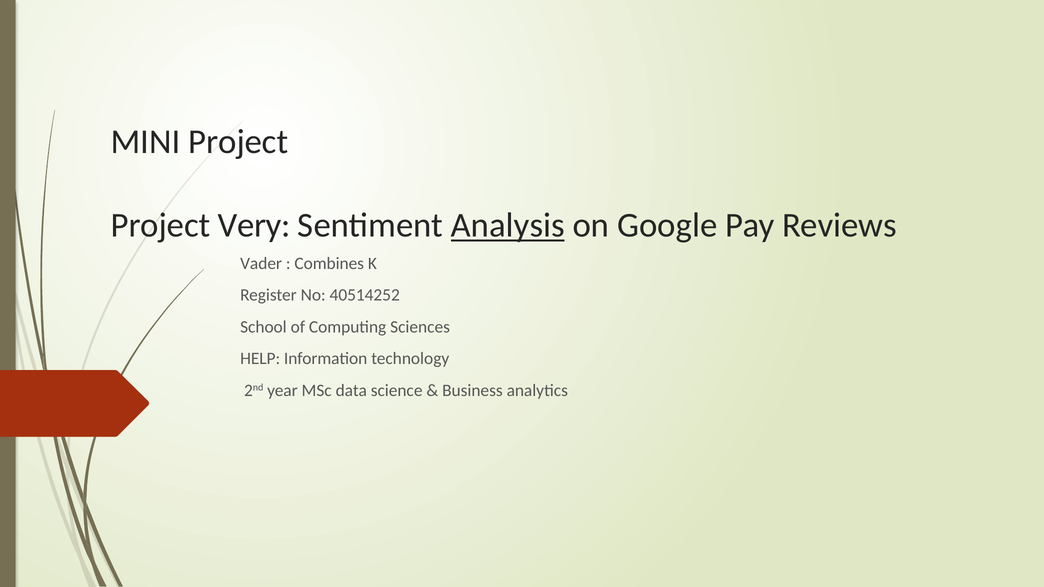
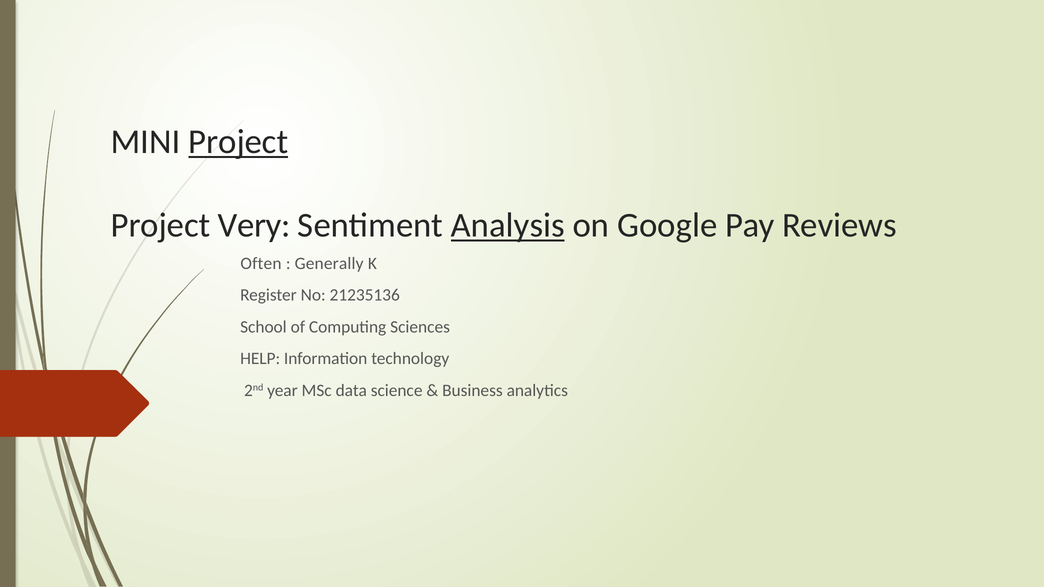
Project at (238, 142) underline: none -> present
Vader: Vader -> Often
Combines: Combines -> Generally
40514252: 40514252 -> 21235136
